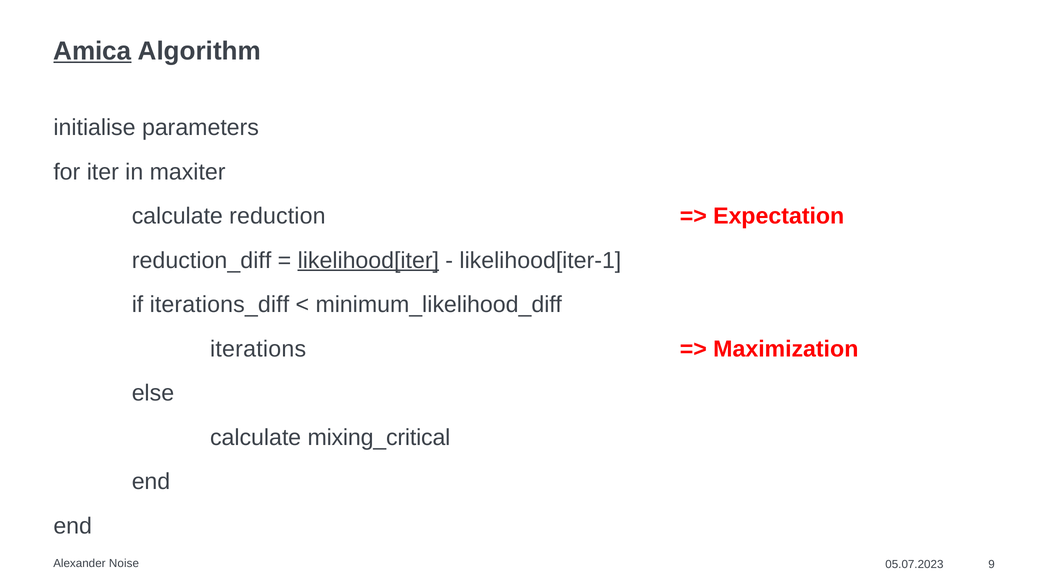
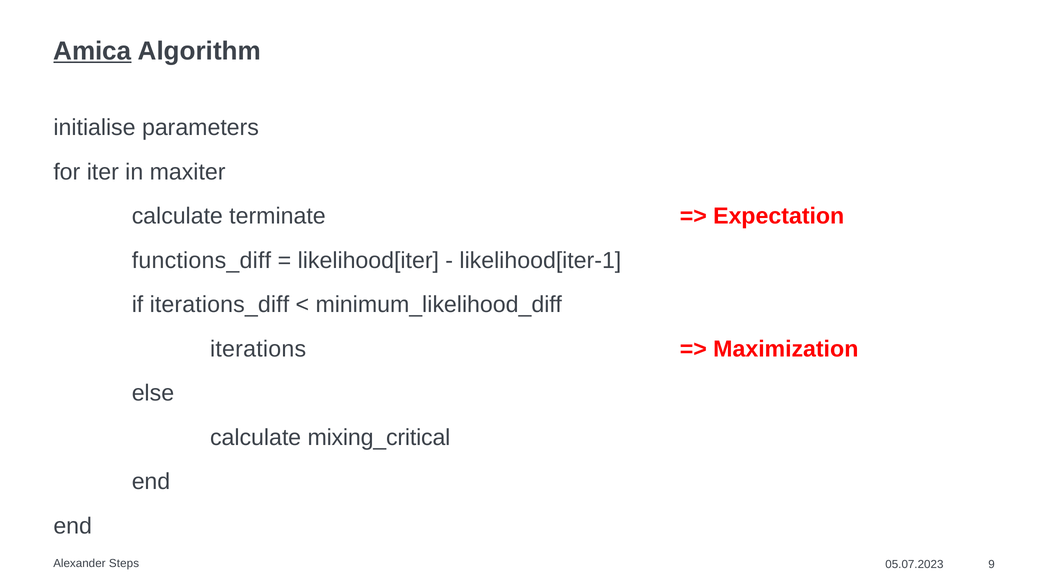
reduction: reduction -> terminate
reduction_diff: reduction_diff -> functions_diff
likelihood[iter underline: present -> none
Noise: Noise -> Steps
